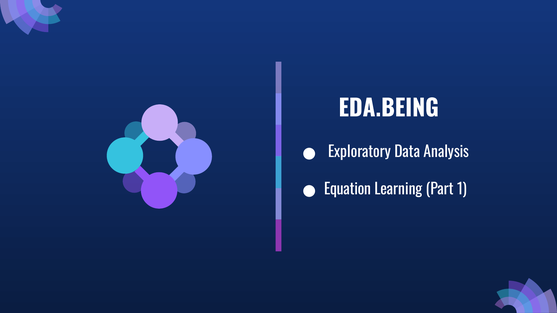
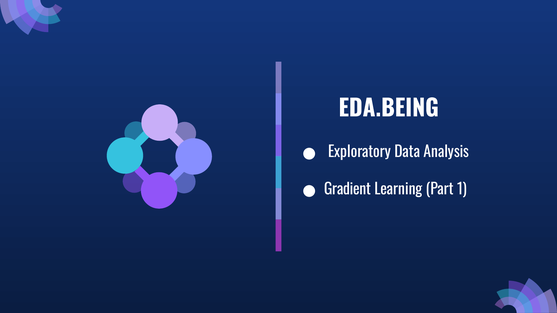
Equation: Equation -> Gradient
